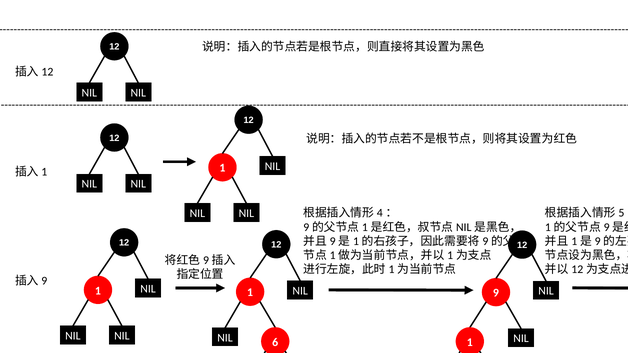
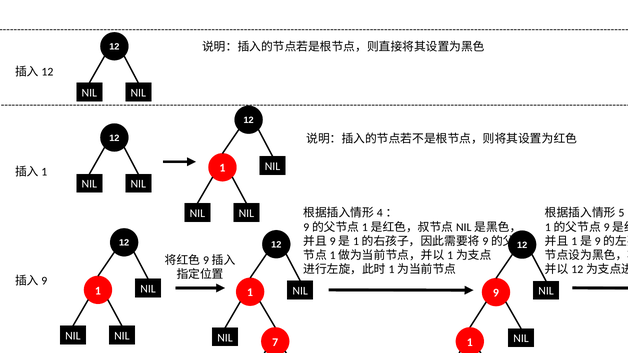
6: 6 -> 7
